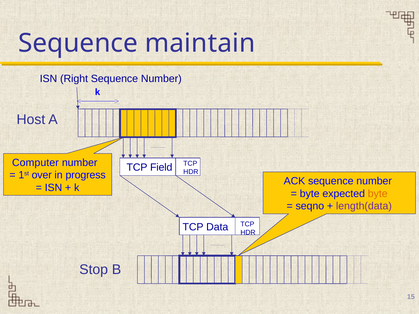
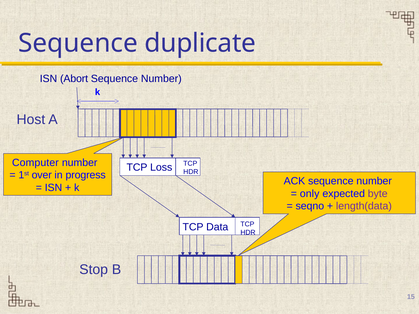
maintain: maintain -> duplicate
Right: Right -> Abort
Field: Field -> Loss
byte at (310, 194): byte -> only
byte at (378, 194) colour: orange -> purple
